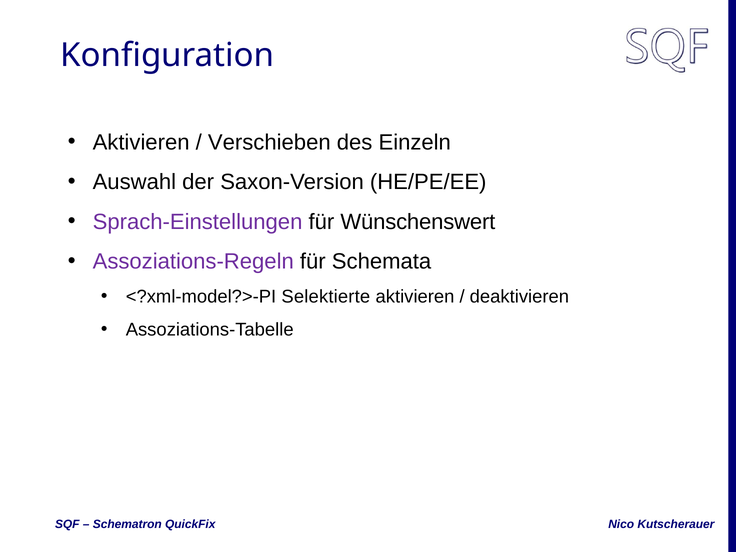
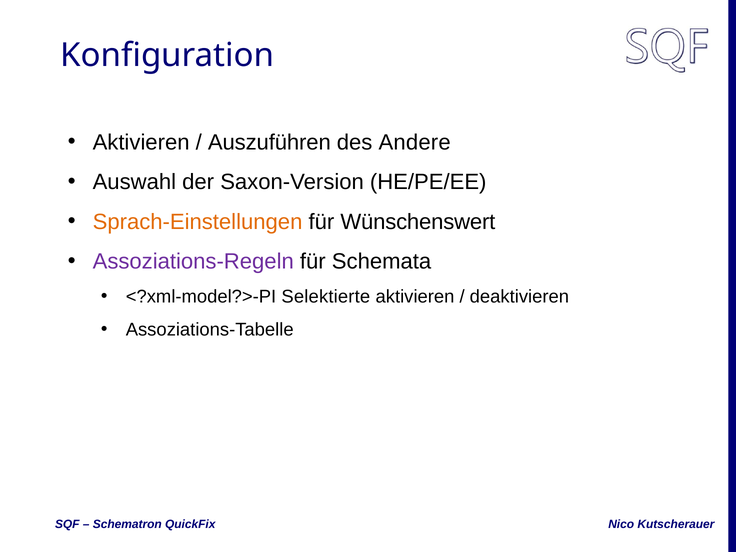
Verschieben: Verschieben -> Auszuführen
Einzeln: Einzeln -> Andere
Sprach-Einstellungen colour: purple -> orange
